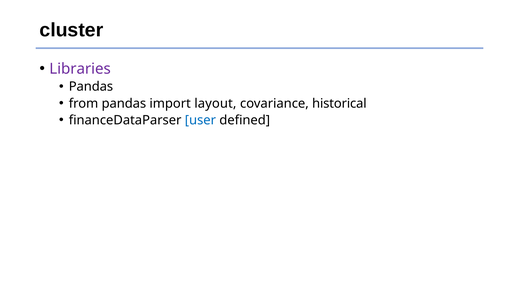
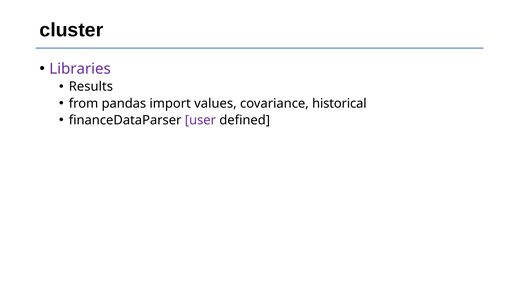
Pandas at (91, 87): Pandas -> Results
layout: layout -> values
user colour: blue -> purple
